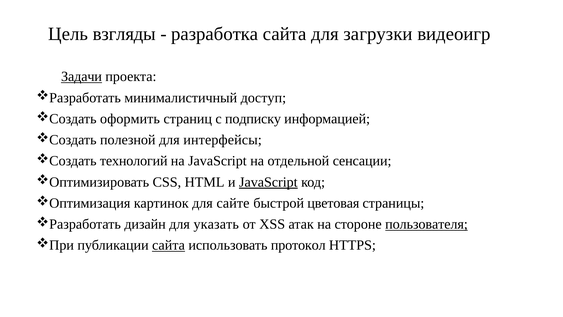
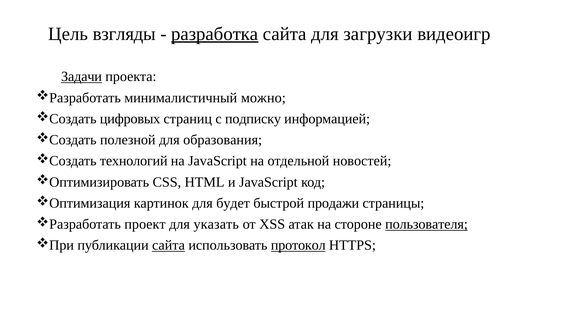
разработка underline: none -> present
доступ: доступ -> можно
оформить: оформить -> цифровых
интерфейсы: интерфейсы -> образования
сенсации: сенсации -> новостей
JavaScript at (268, 182) underline: present -> none
сайте: сайте -> будет
цветовая: цветовая -> продажи
дизайн: дизайн -> проект
протокол underline: none -> present
